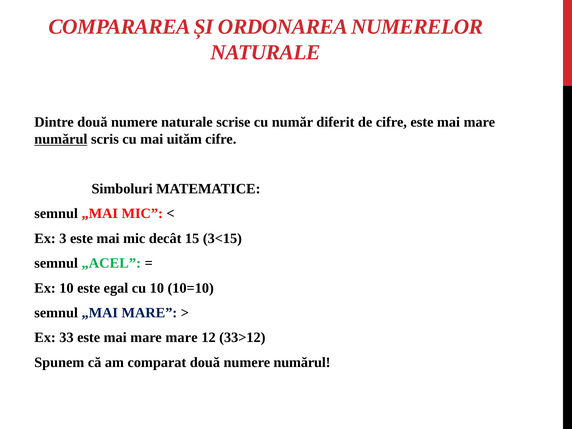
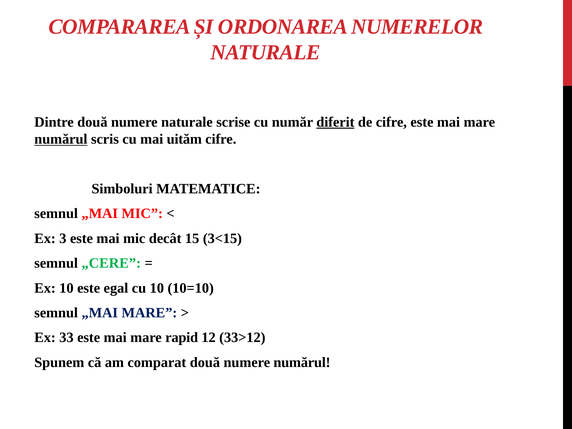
diferit underline: none -> present
„ACEL: „ACEL -> „CERE
mare mare: mare -> rapid
